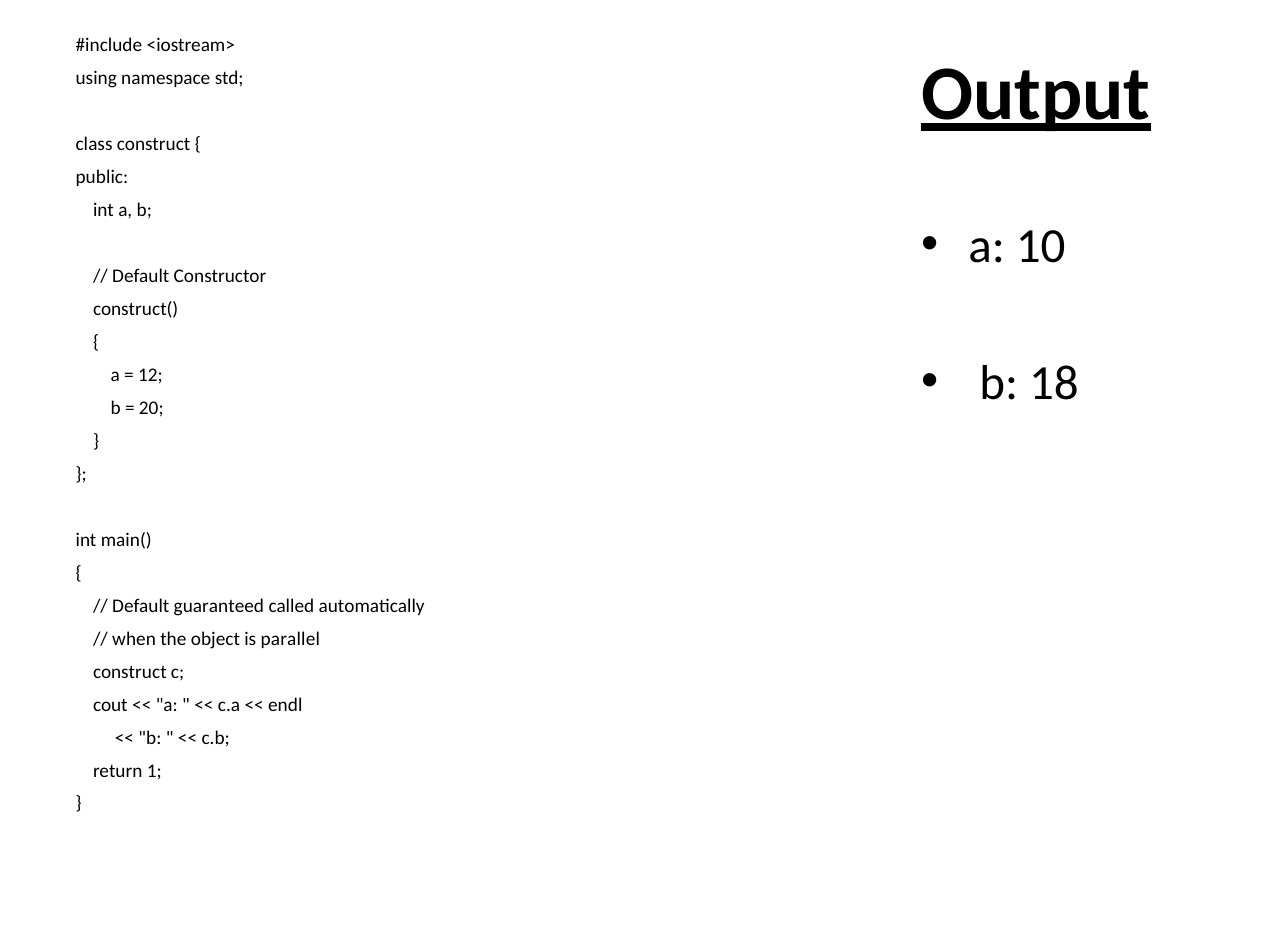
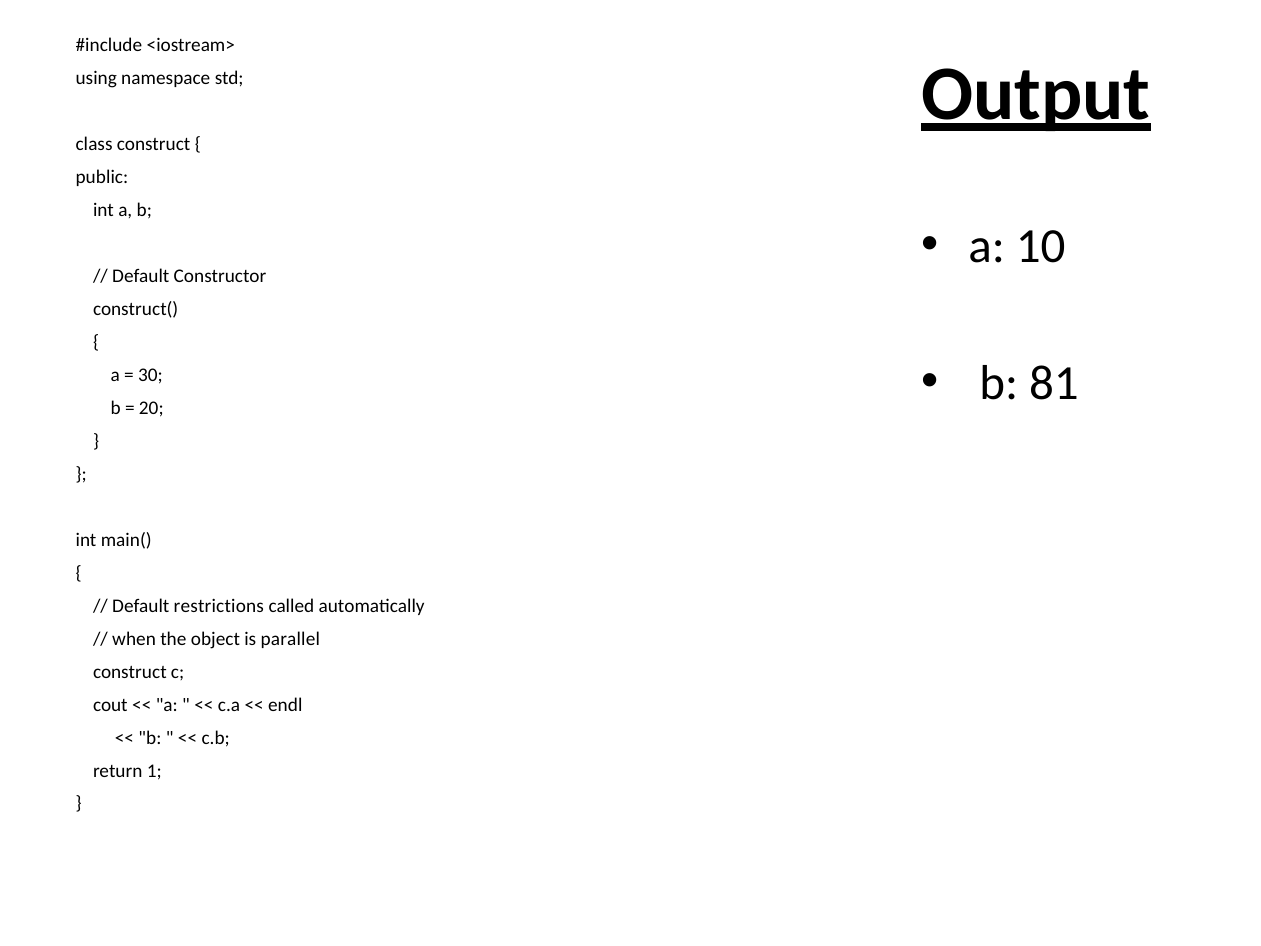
18: 18 -> 81
12: 12 -> 30
guaranteed: guaranteed -> restrictions
